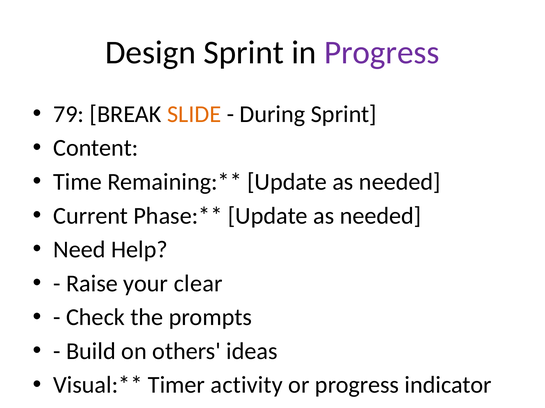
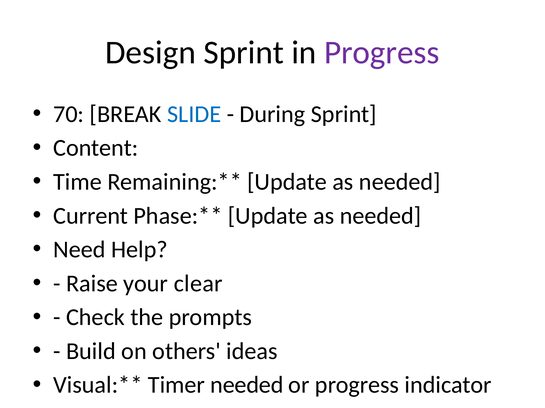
79: 79 -> 70
SLIDE colour: orange -> blue
Timer activity: activity -> needed
